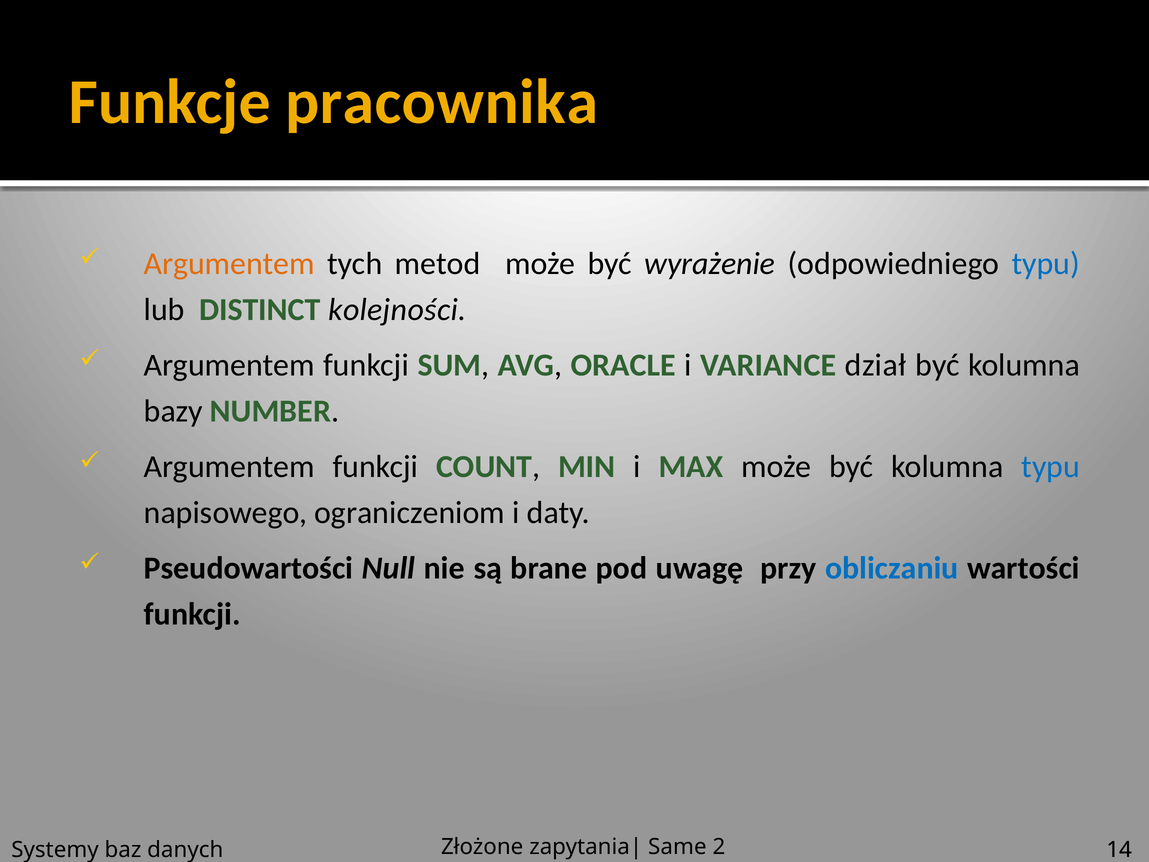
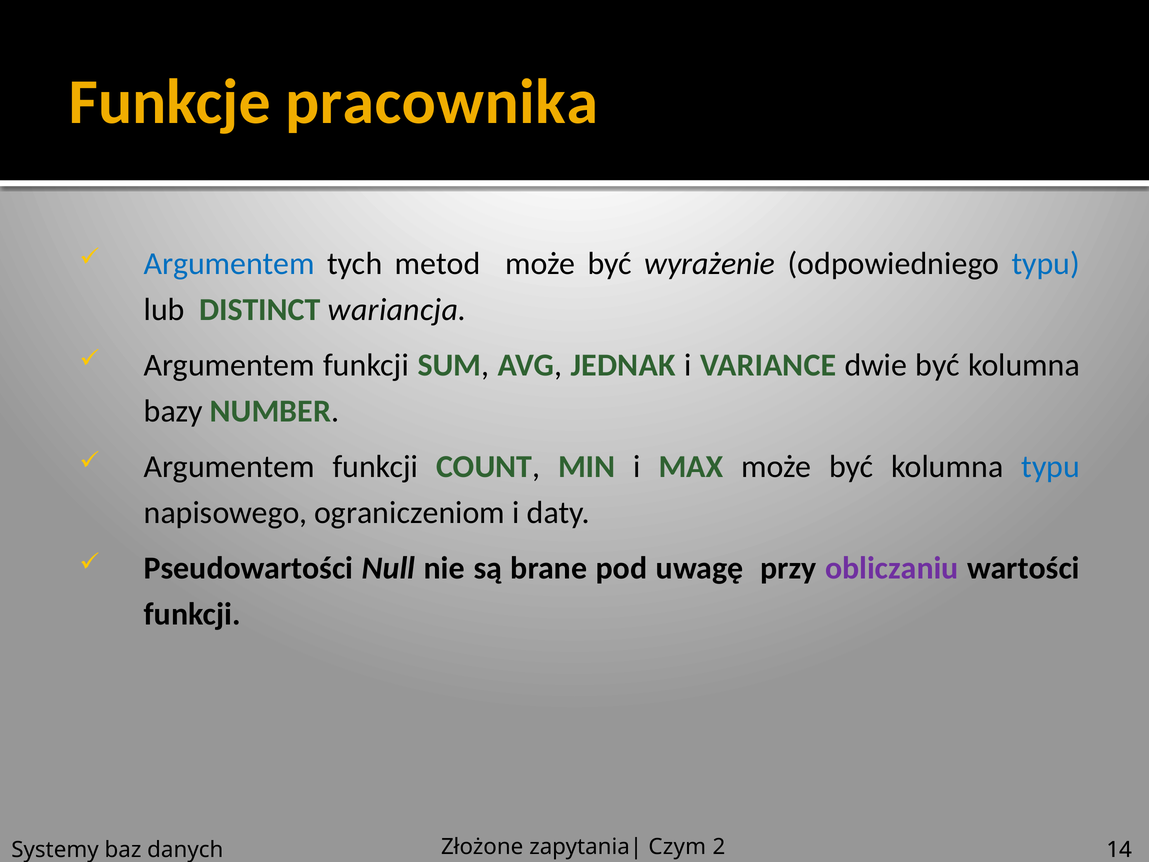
Argumentem at (229, 264) colour: orange -> blue
kolejności: kolejności -> wariancja
ORACLE: ORACLE -> JEDNAK
dział: dział -> dwie
obliczaniu colour: blue -> purple
Same: Same -> Czym
